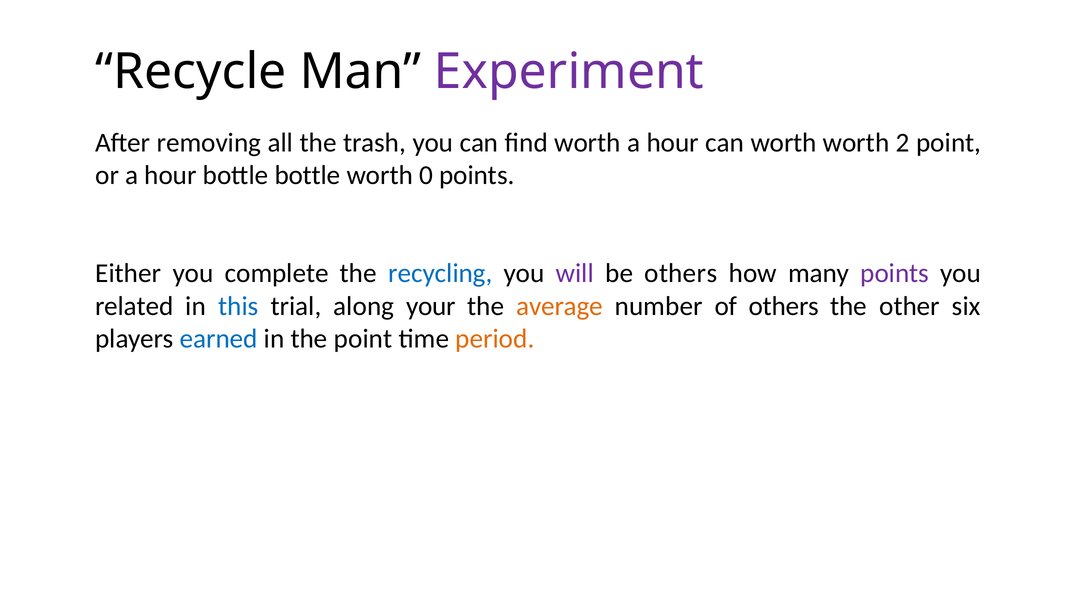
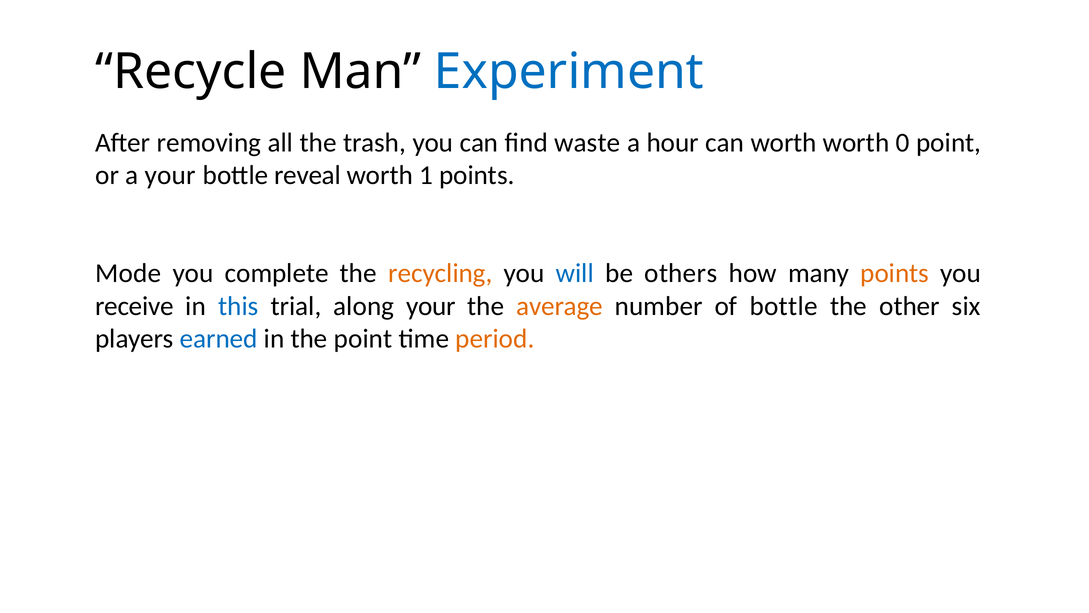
Experiment colour: purple -> blue
find worth: worth -> waste
2: 2 -> 0
or a hour: hour -> your
bottle bottle: bottle -> reveal
0: 0 -> 1
Either: Either -> Mode
recycling colour: blue -> orange
will colour: purple -> blue
points at (895, 273) colour: purple -> orange
related: related -> receive
of others: others -> bottle
